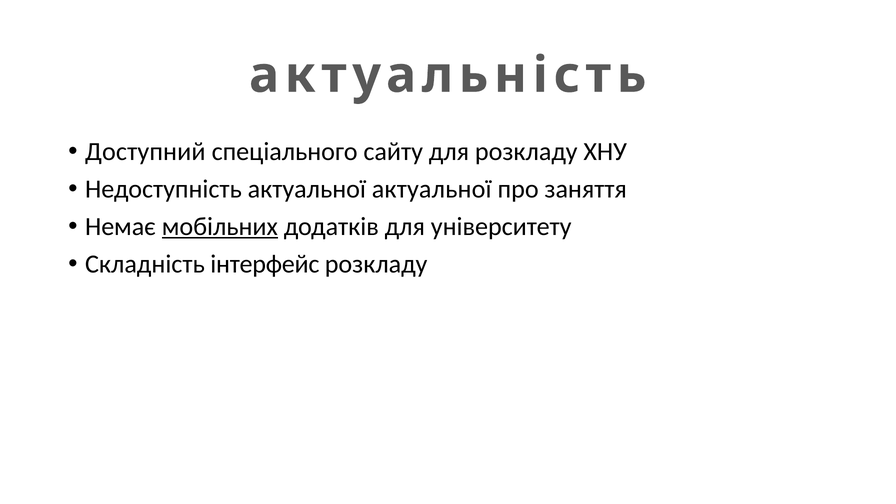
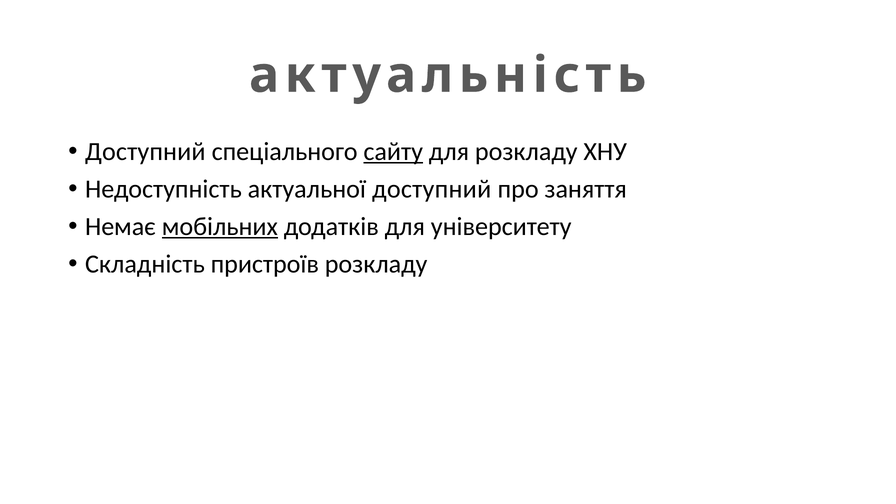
сайту underline: none -> present
актуальної актуальної: актуальної -> доступний
інтерфейс: інтерфейс -> пристроїв
